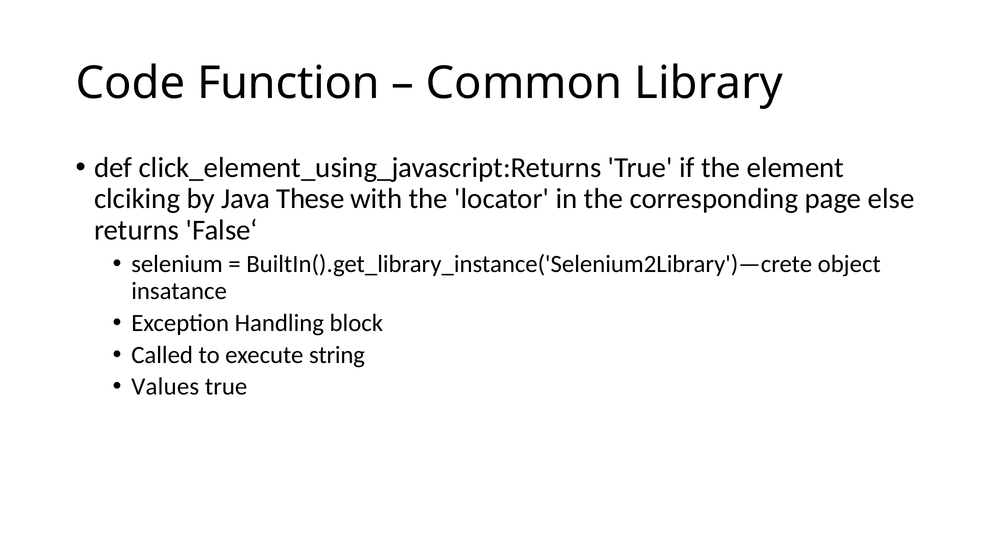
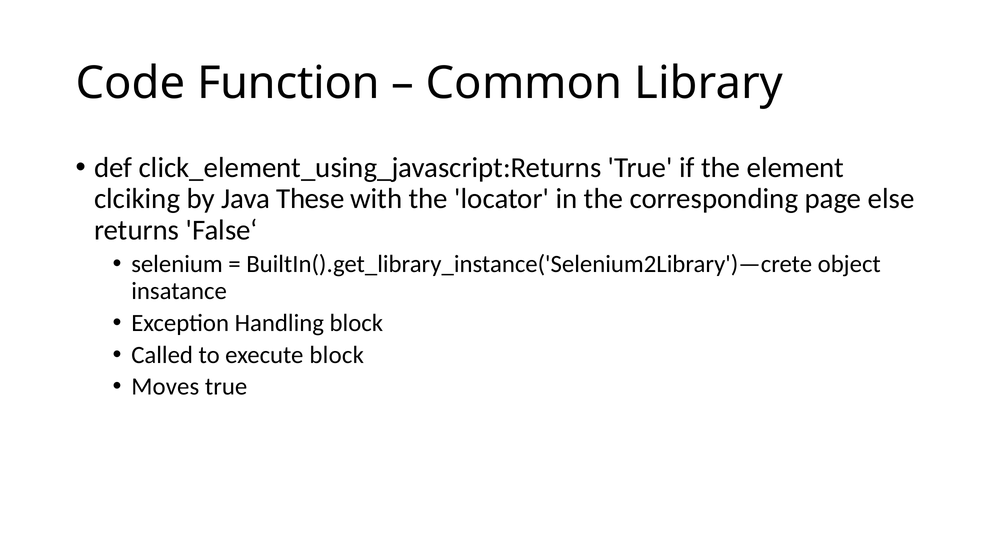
execute string: string -> block
Values: Values -> Moves
